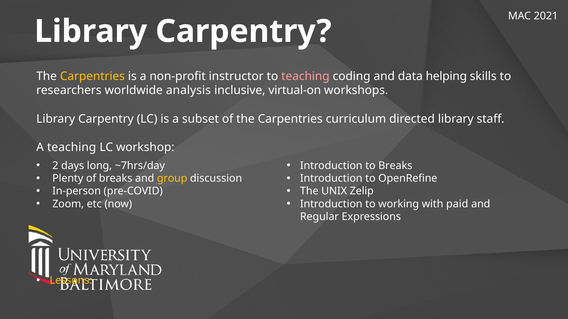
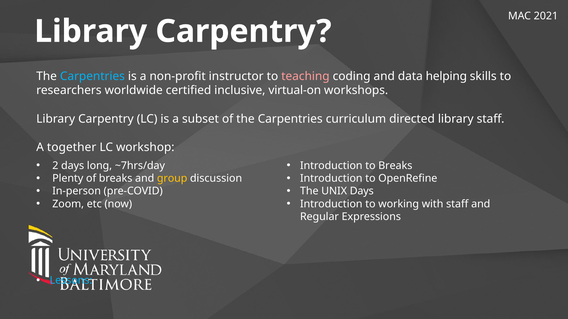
Carpentries at (92, 76) colour: yellow -> light blue
analysis: analysis -> certified
A teaching: teaching -> together
UNIX Zelip: Zelip -> Days
with paid: paid -> staff
Lessons colour: yellow -> light blue
